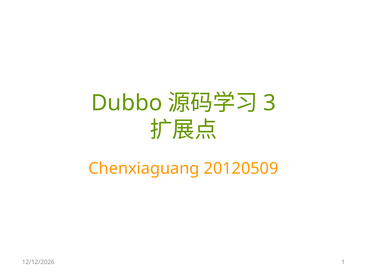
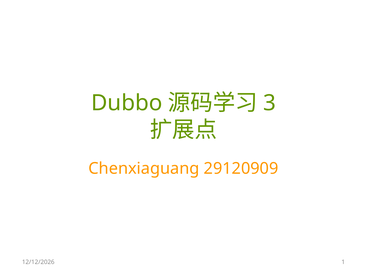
20120509: 20120509 -> 29120909
